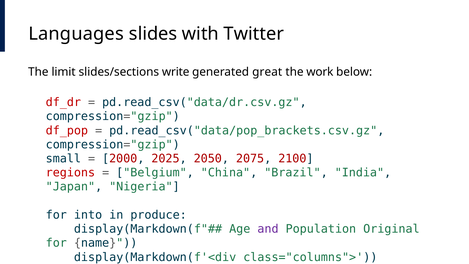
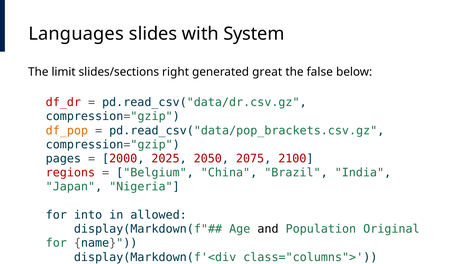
Twitter: Twitter -> System
write: write -> right
work: work -> false
df_pop colour: red -> orange
small: small -> pages
produce: produce -> allowed
and colour: purple -> black
